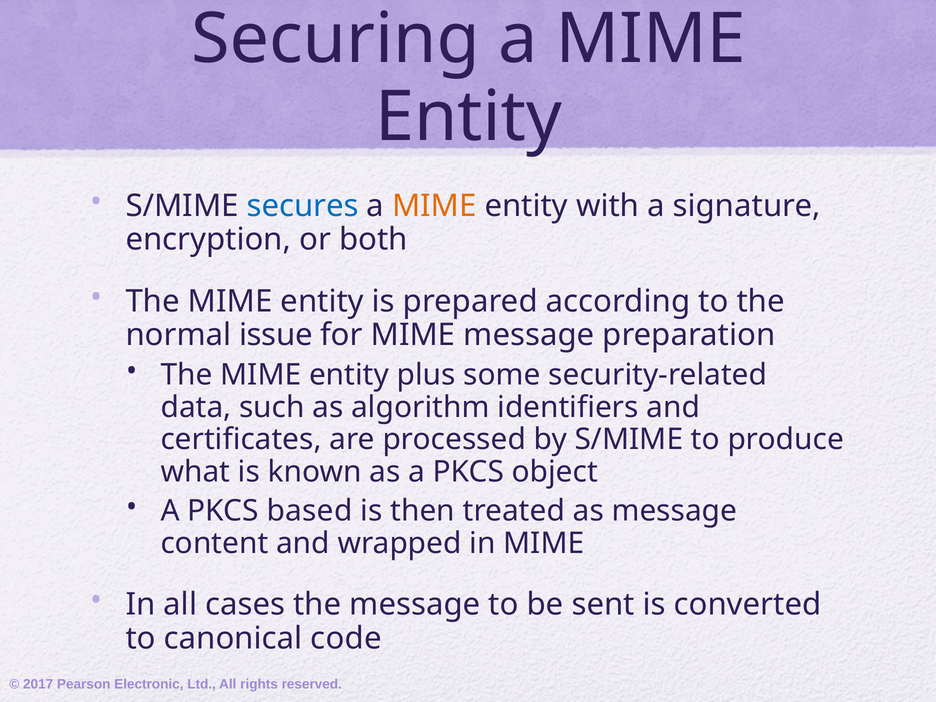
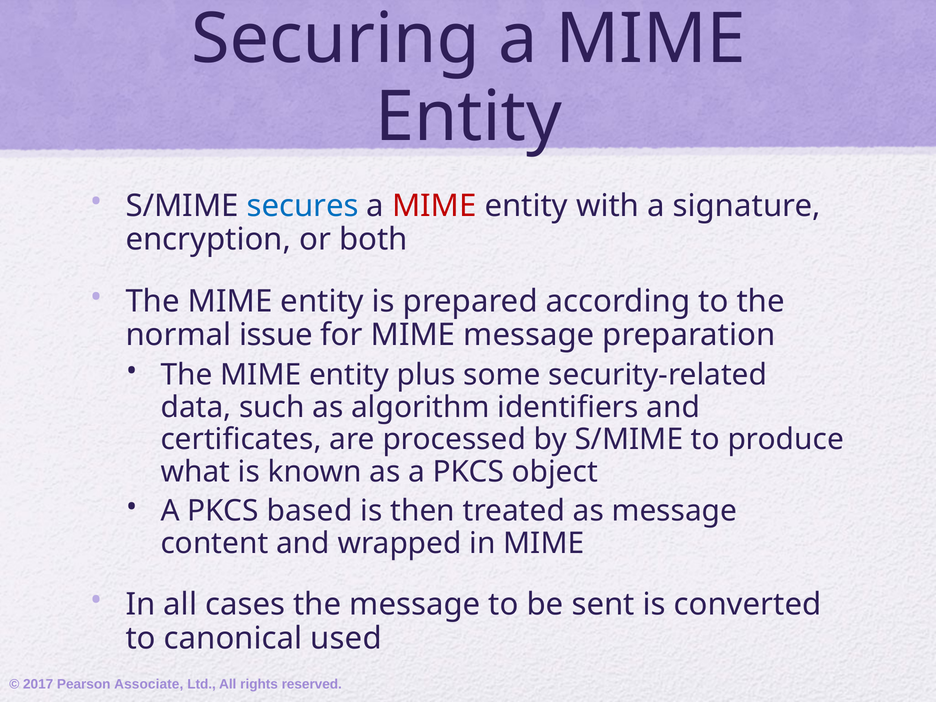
MIME at (434, 206) colour: orange -> red
code: code -> used
Electronic: Electronic -> Associate
